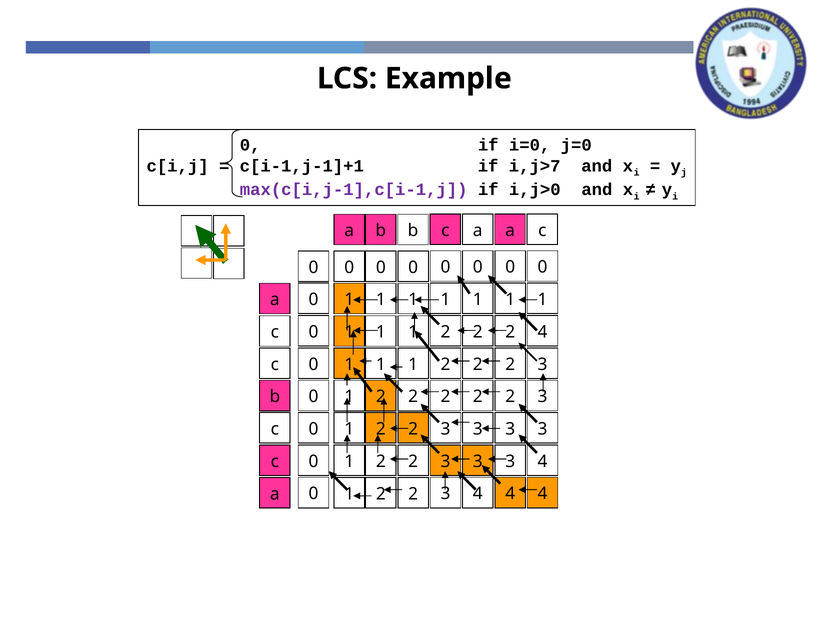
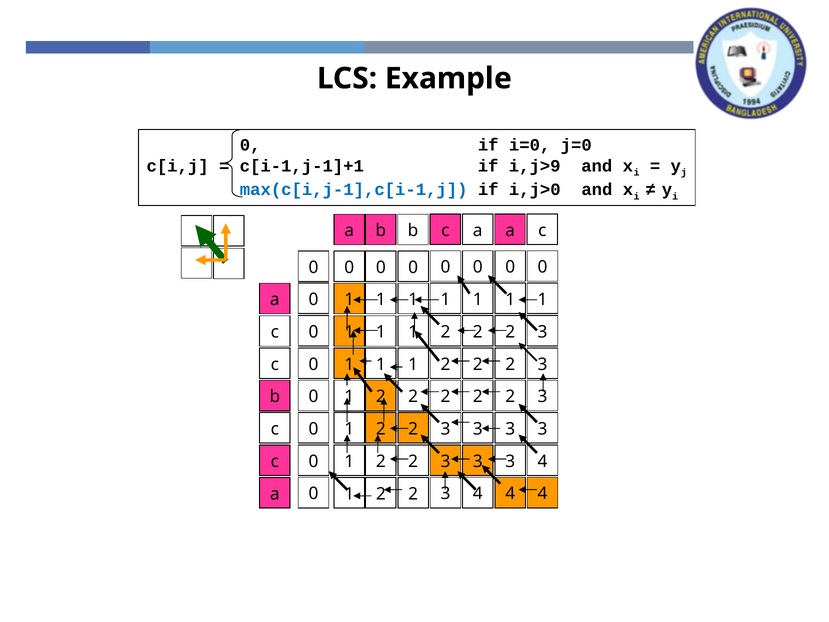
i,j>7: i,j>7 -> i,j>9
max(c[i,j-1],c[i-1,j colour: purple -> blue
4 at (542, 332): 4 -> 3
